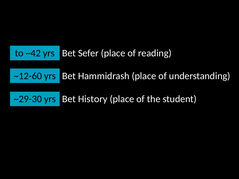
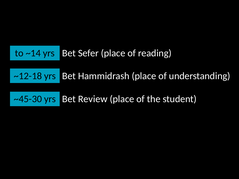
~42: ~42 -> ~14
~12-60: ~12-60 -> ~12-18
~29-30: ~29-30 -> ~45-30
History: History -> Review
